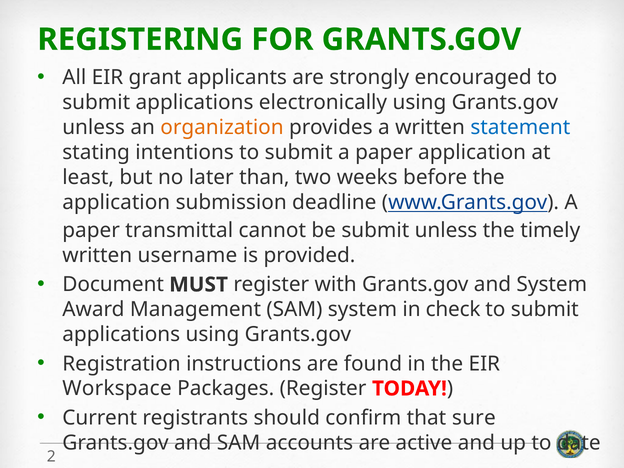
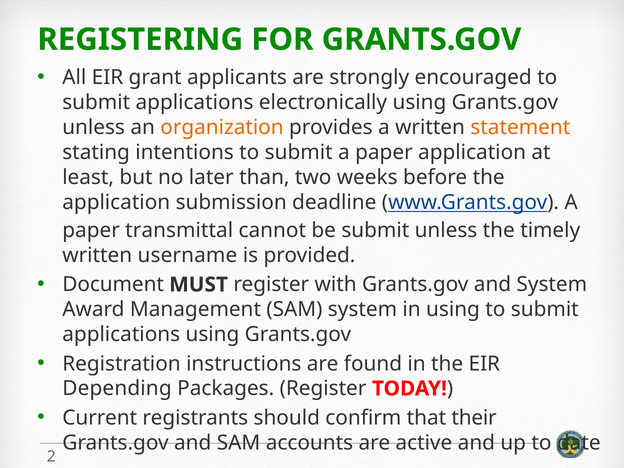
statement colour: blue -> orange
in check: check -> using
Workspace: Workspace -> Depending
sure: sure -> their
